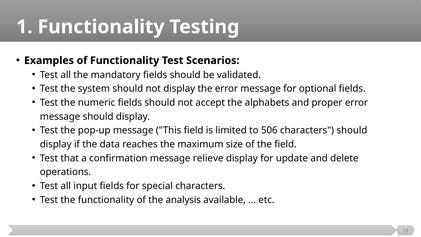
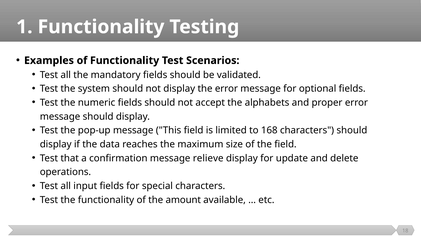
506: 506 -> 168
analysis: analysis -> amount
